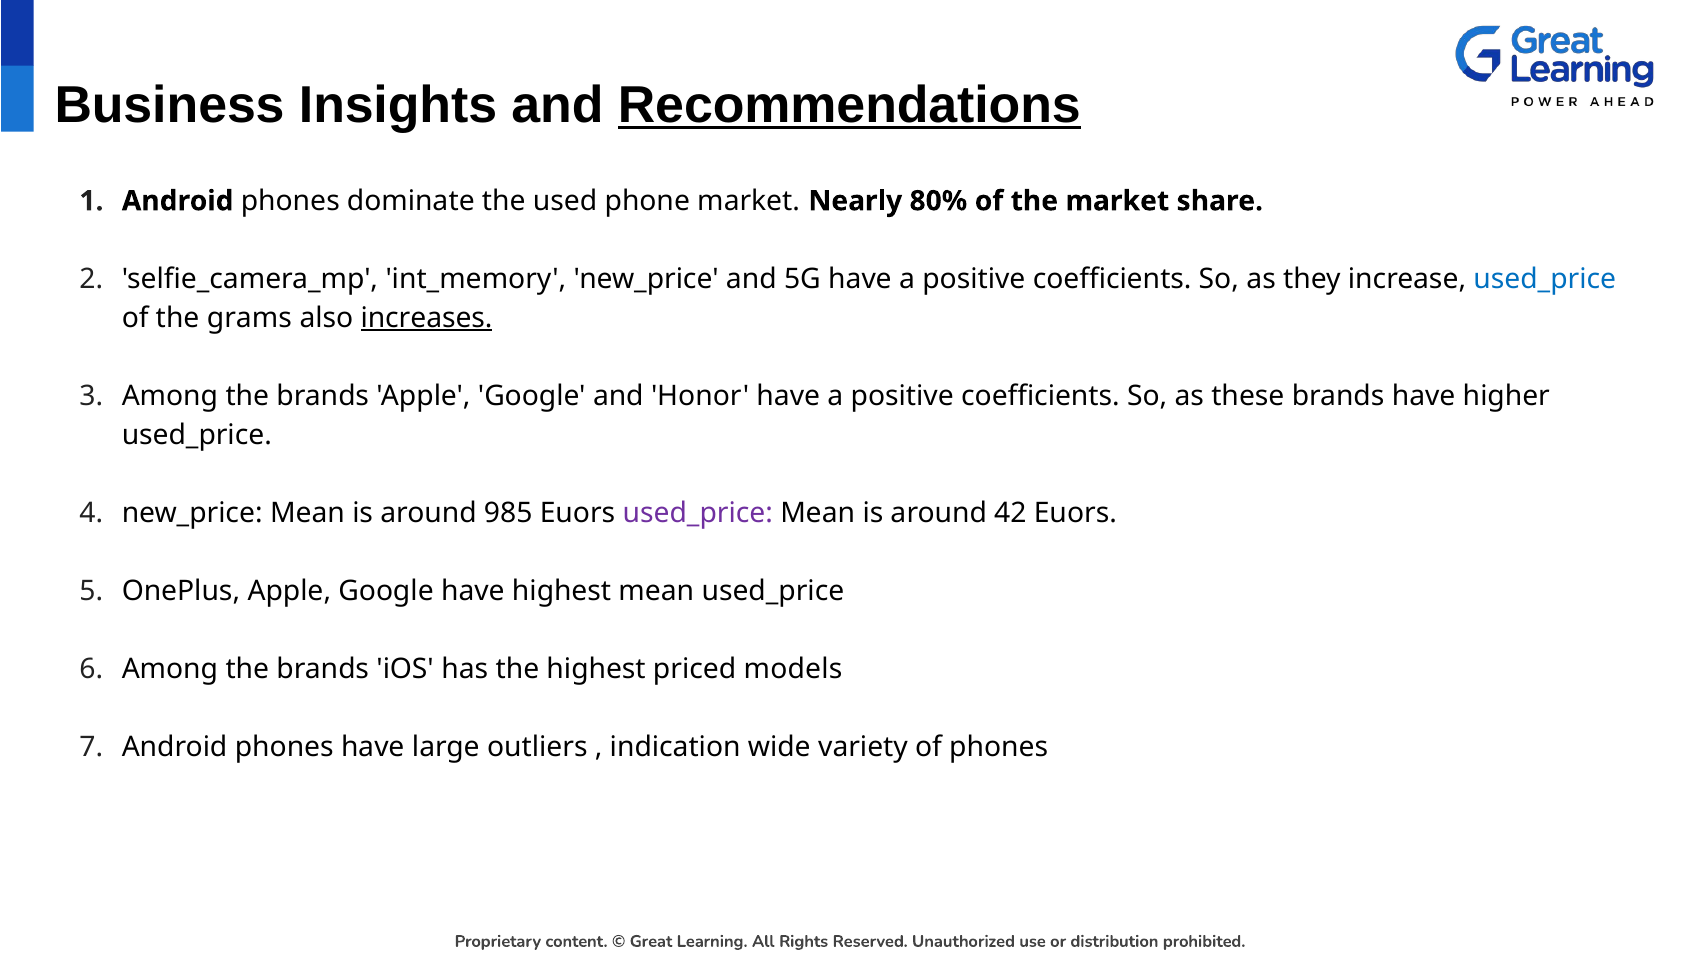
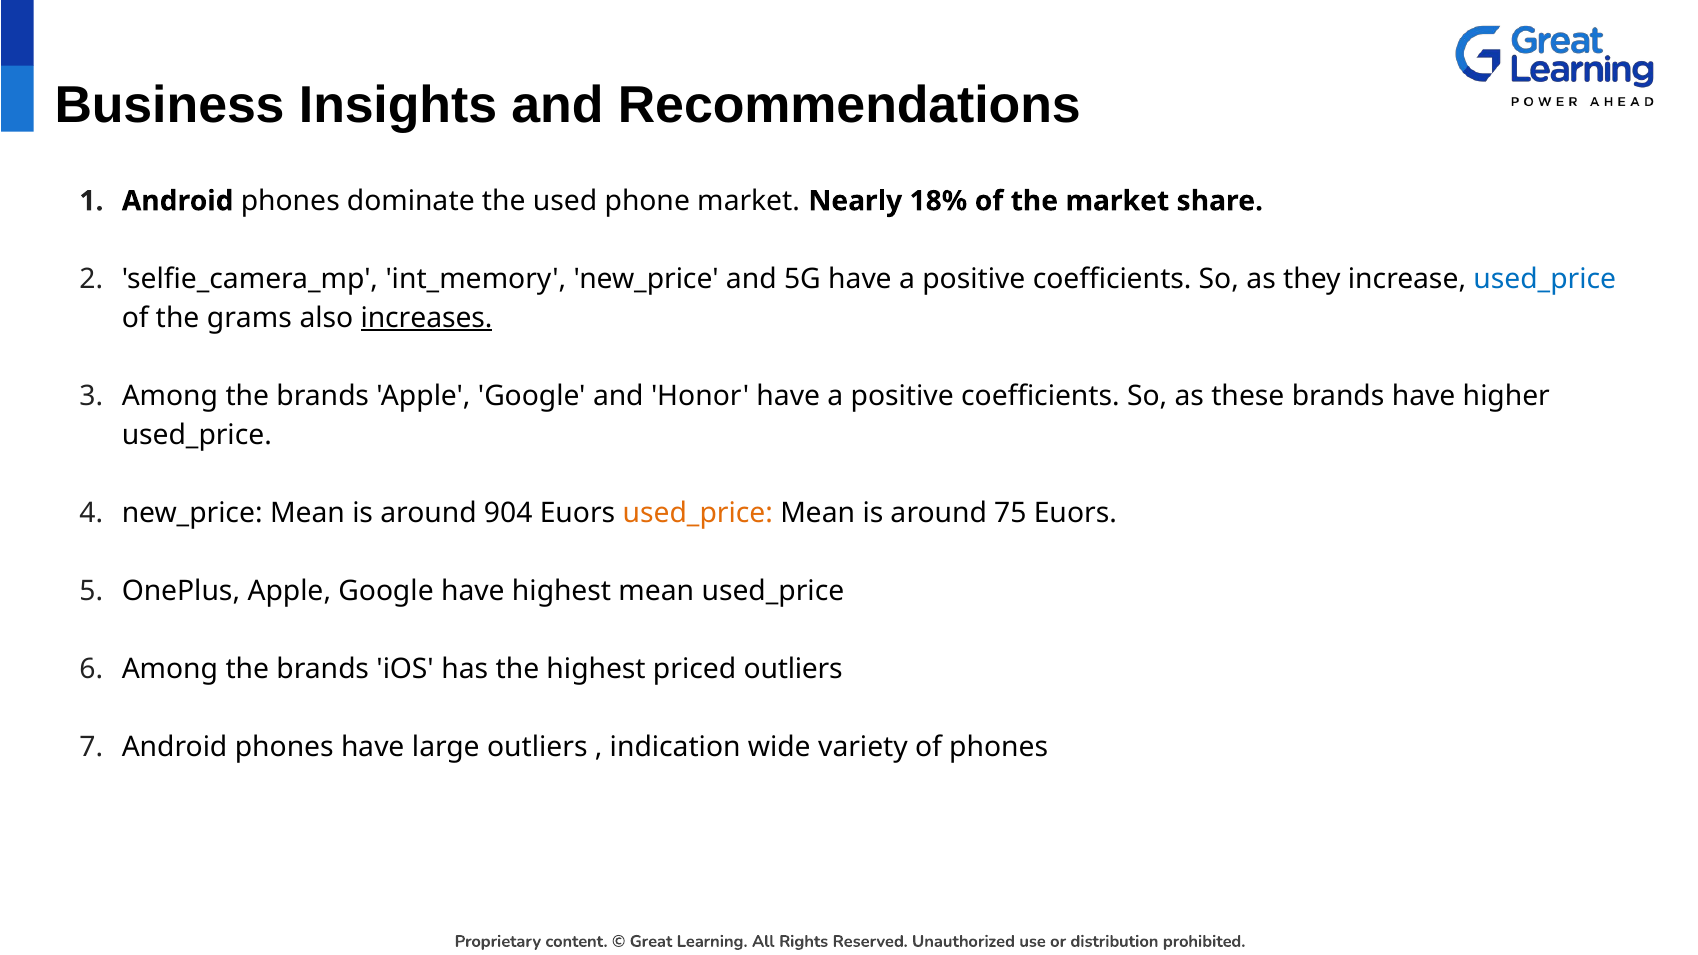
Recommendations underline: present -> none
80%: 80% -> 18%
985: 985 -> 904
used_price at (698, 513) colour: purple -> orange
42: 42 -> 75
priced models: models -> outliers
